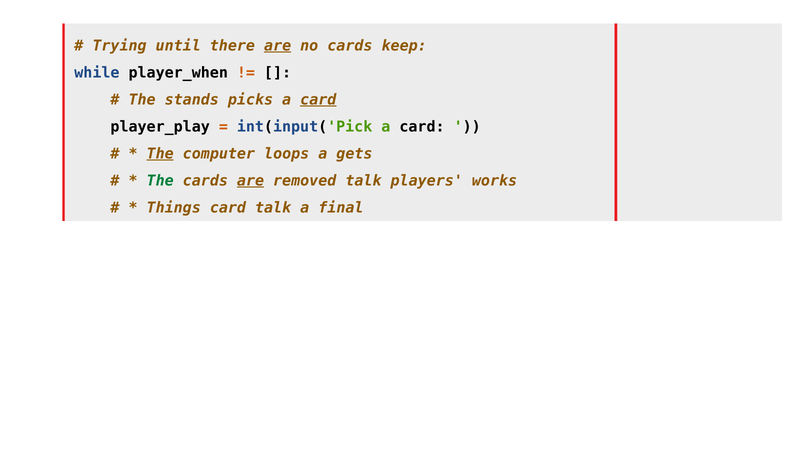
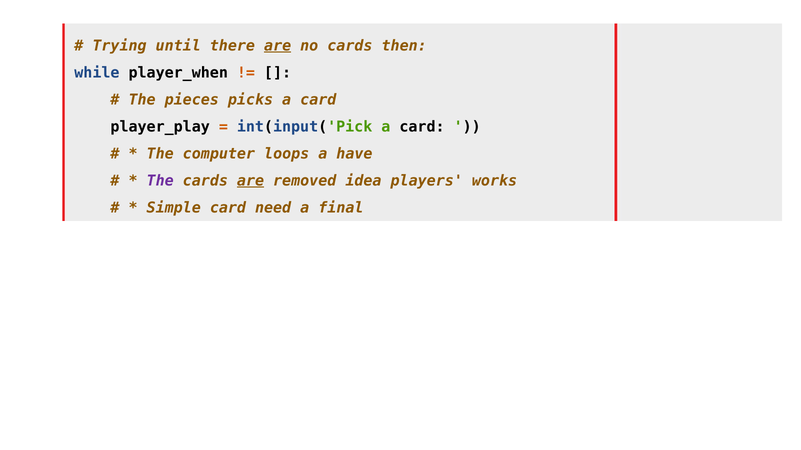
keep: keep -> then
stands: stands -> pieces
card at (318, 100) underline: present -> none
The at (160, 154) underline: present -> none
gets: gets -> have
The at (160, 181) colour: green -> purple
removed talk: talk -> idea
Things: Things -> Simple
card talk: talk -> need
